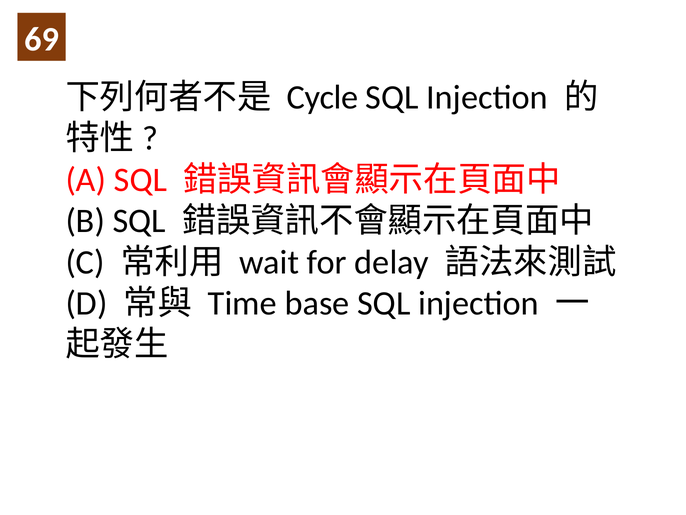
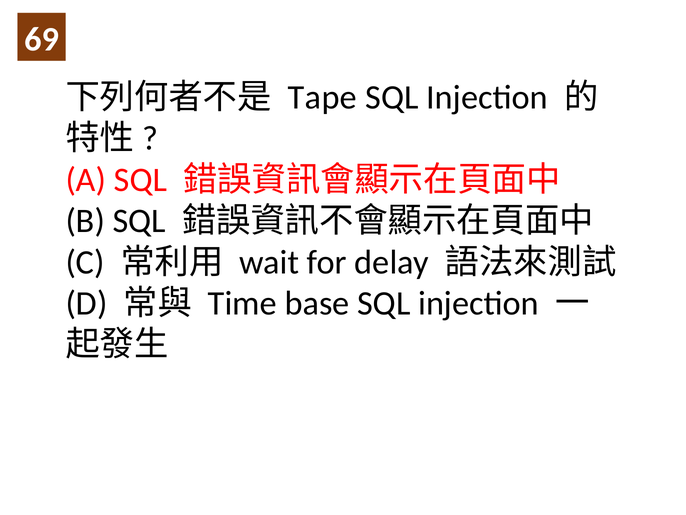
Cycle: Cycle -> Tape
